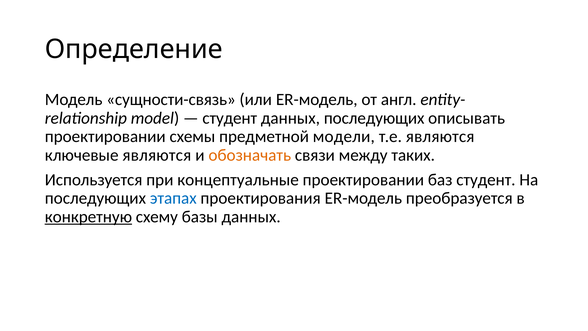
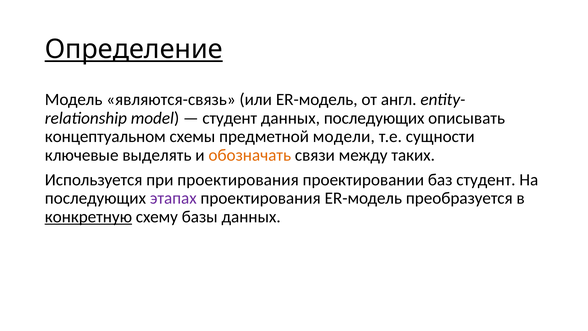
Определение underline: none -> present
сущности-связь: сущности-связь -> являются-связь
проектировании at (105, 136): проектировании -> концептуальном
т.е являются: являются -> сущности
ключевые являются: являются -> выделять
при концептуальные: концептуальные -> проектирования
этапах colour: blue -> purple
